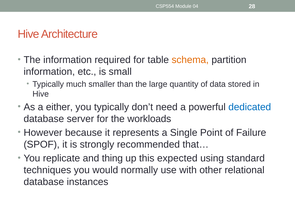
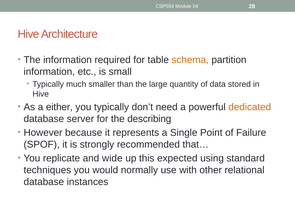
dedicated colour: blue -> orange
workloads: workloads -> describing
thing: thing -> wide
